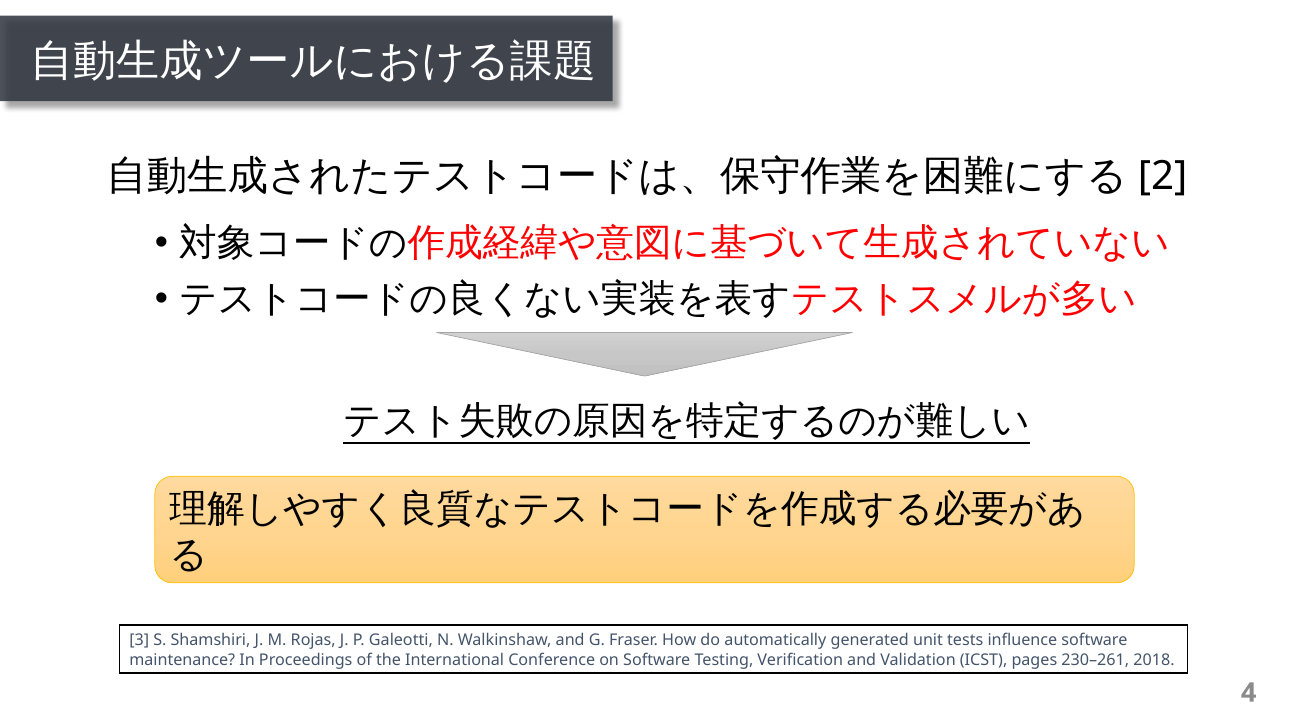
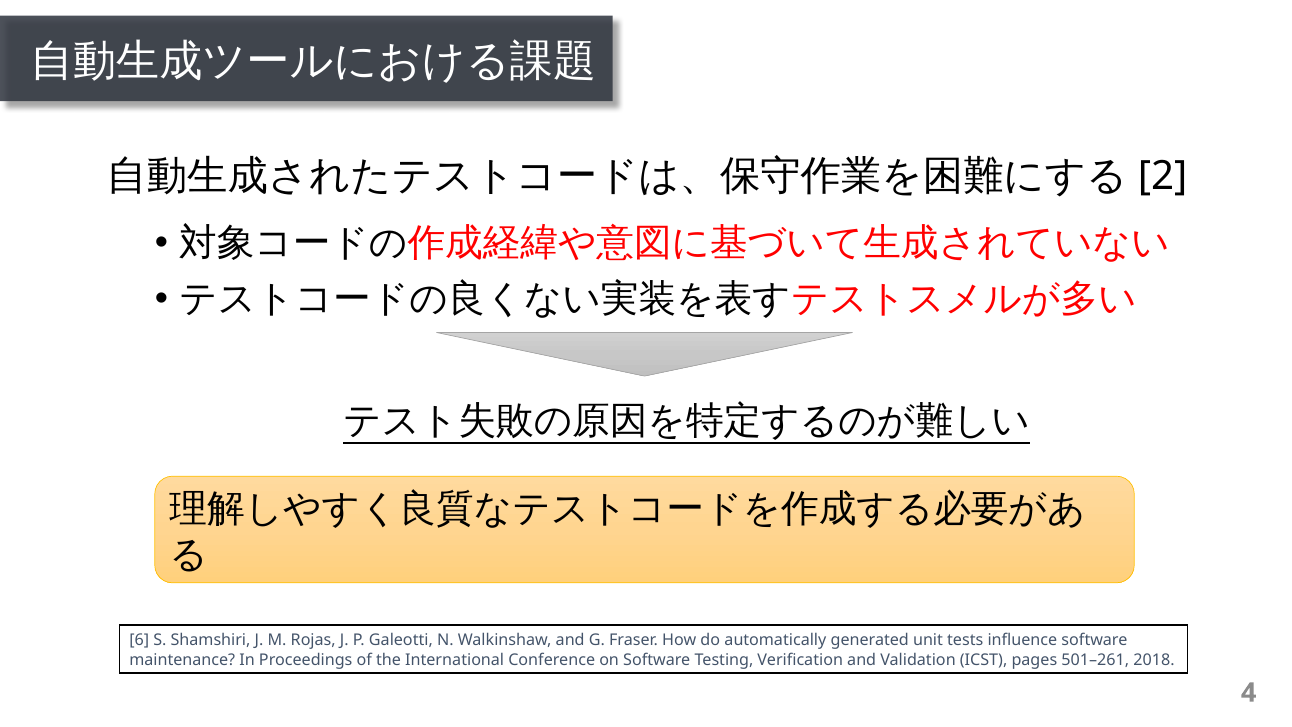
3: 3 -> 6
230–261: 230–261 -> 501–261
